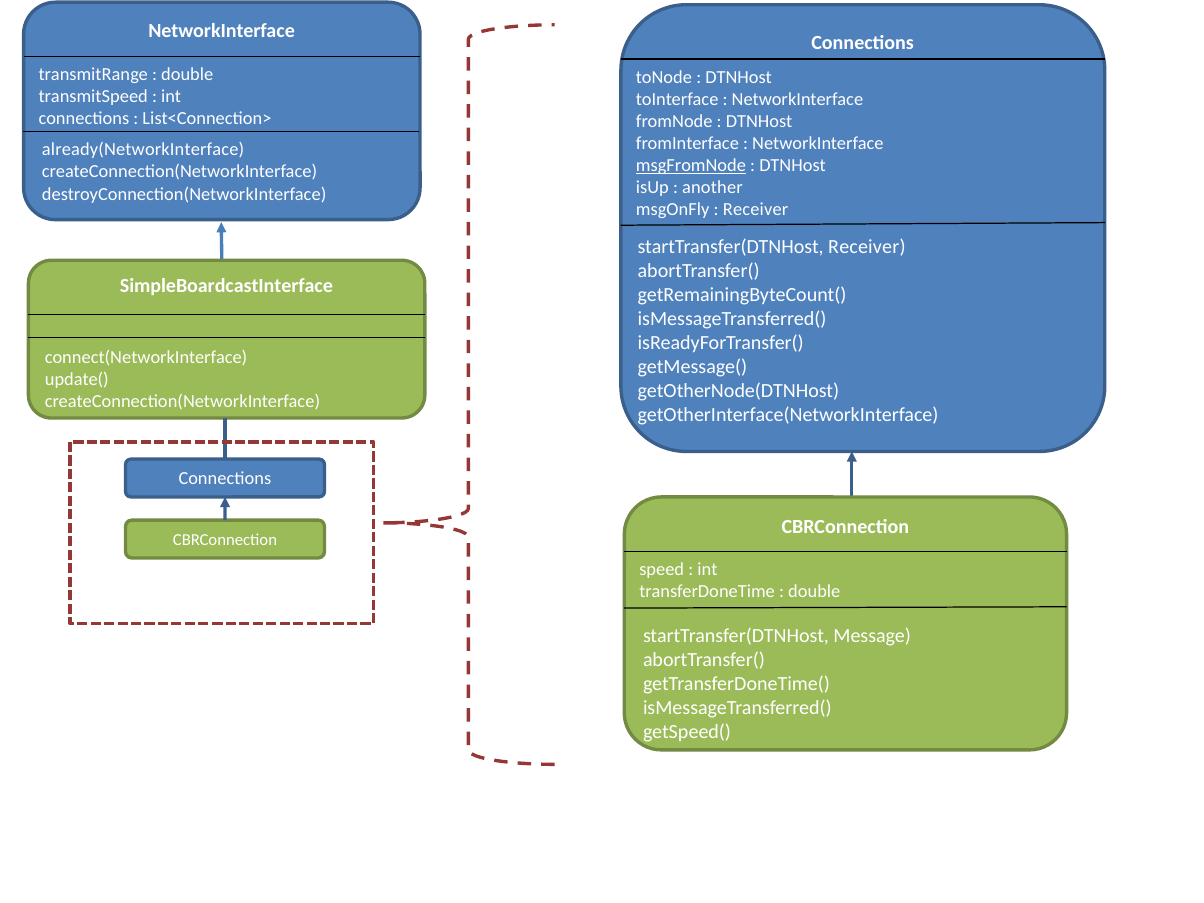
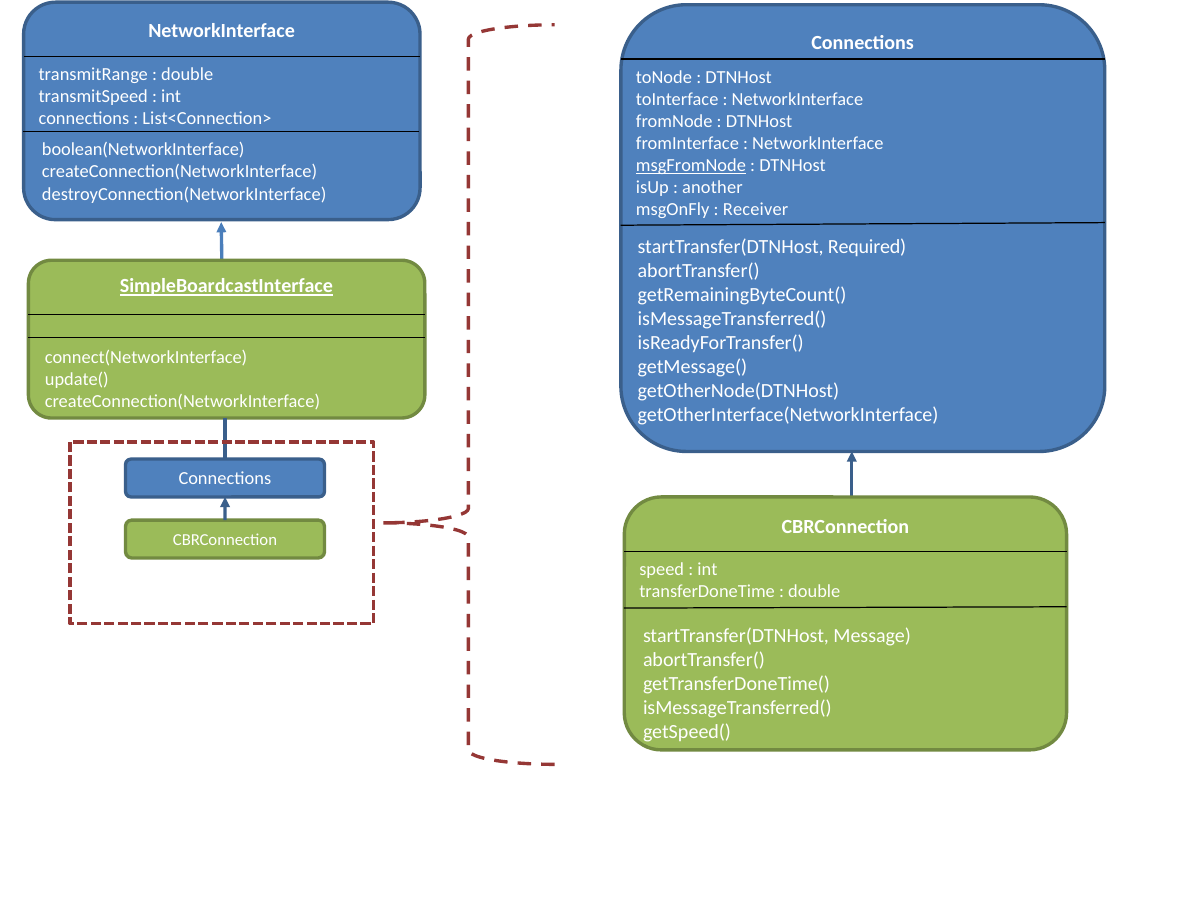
already(NetworkInterface: already(NetworkInterface -> boolean(NetworkInterface
startTransfer(DTNHost Receiver: Receiver -> Required
SimpleBoardcastInterface underline: none -> present
